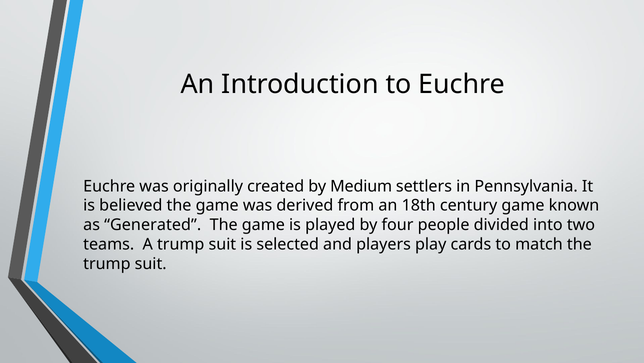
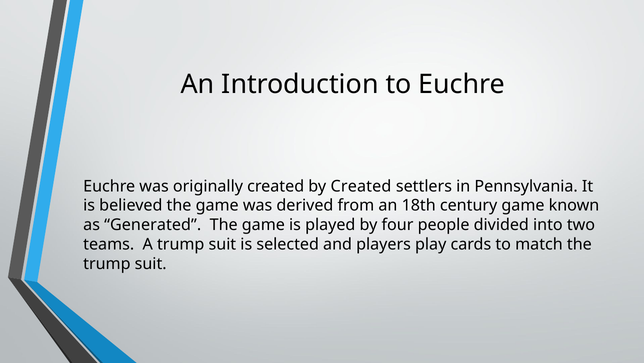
by Medium: Medium -> Created
